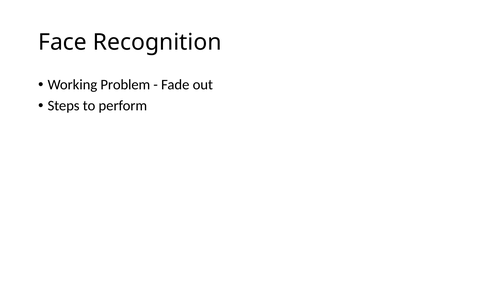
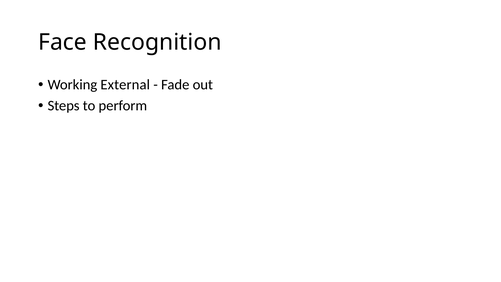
Problem: Problem -> External
